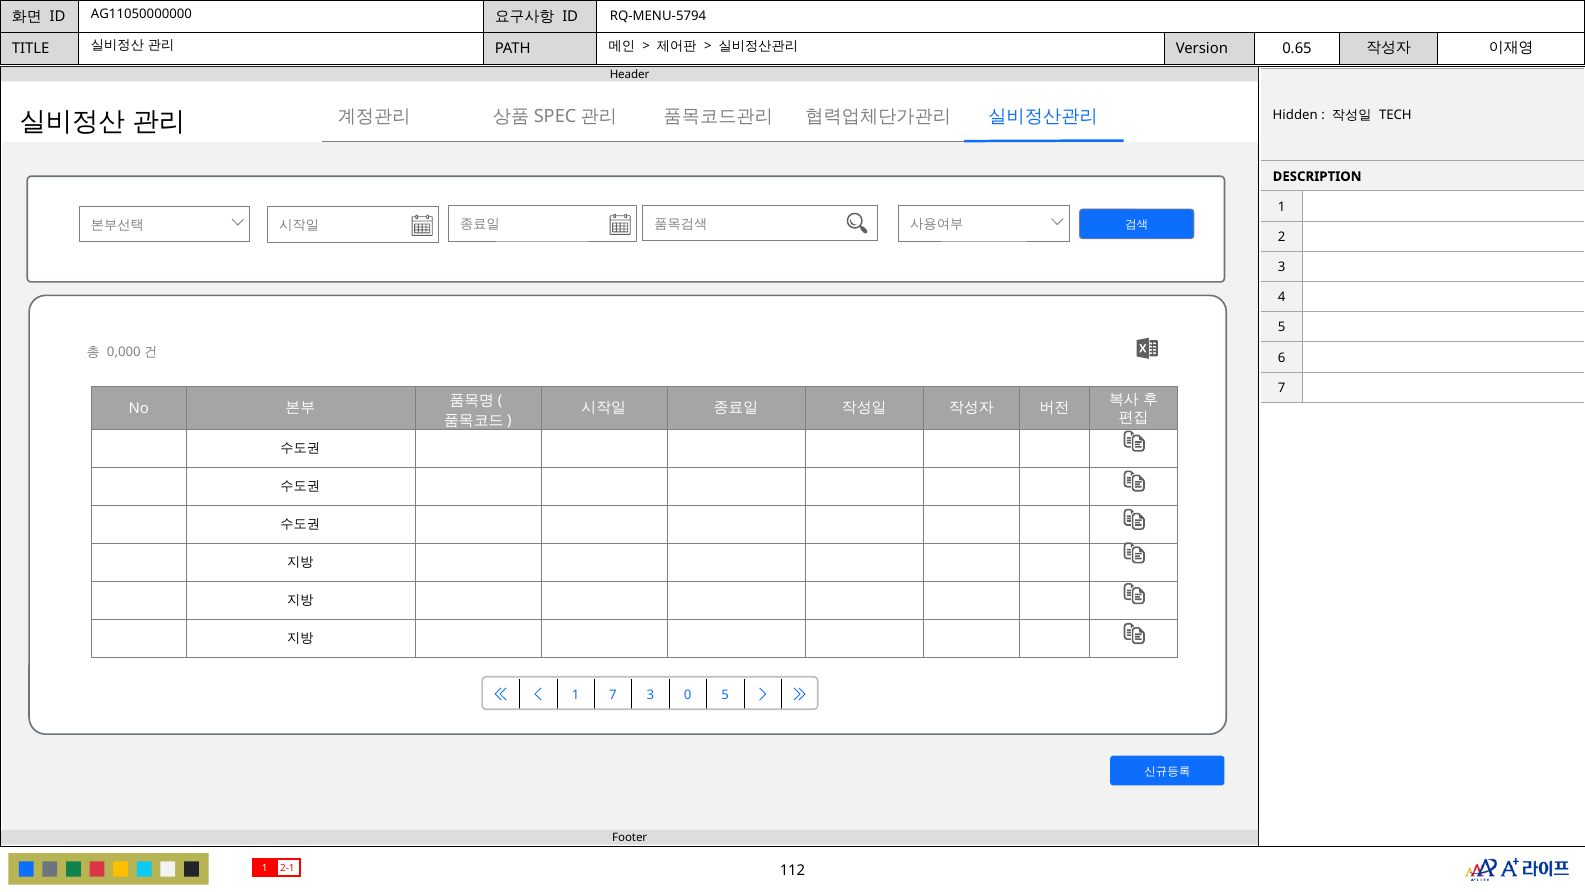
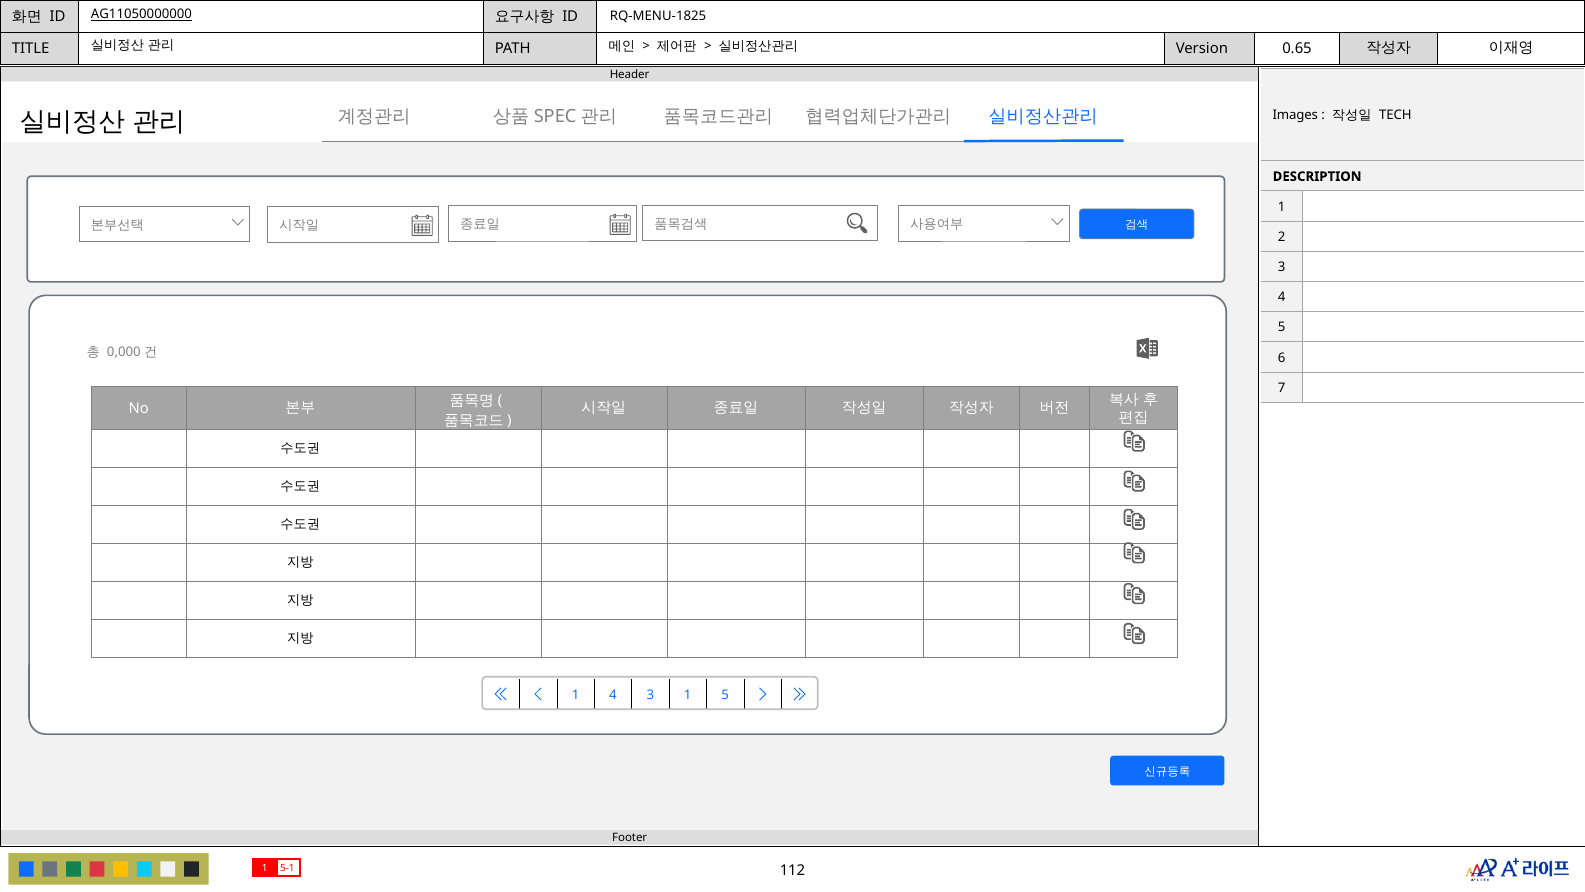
AG11050000000 underline: none -> present
RQ-MENU-5794: RQ-MENU-5794 -> RQ-MENU-1825
Hidden: Hidden -> Images
1 7: 7 -> 4
3 0: 0 -> 1
2-1: 2-1 -> 5-1
